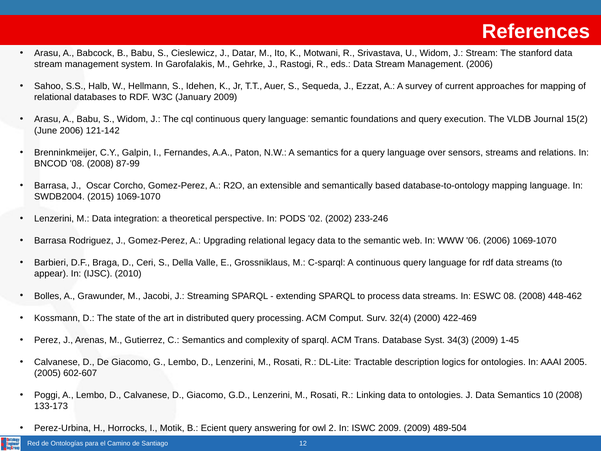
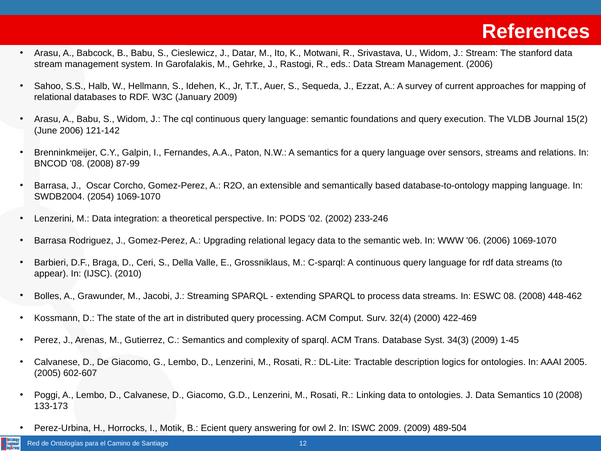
2015: 2015 -> 2054
